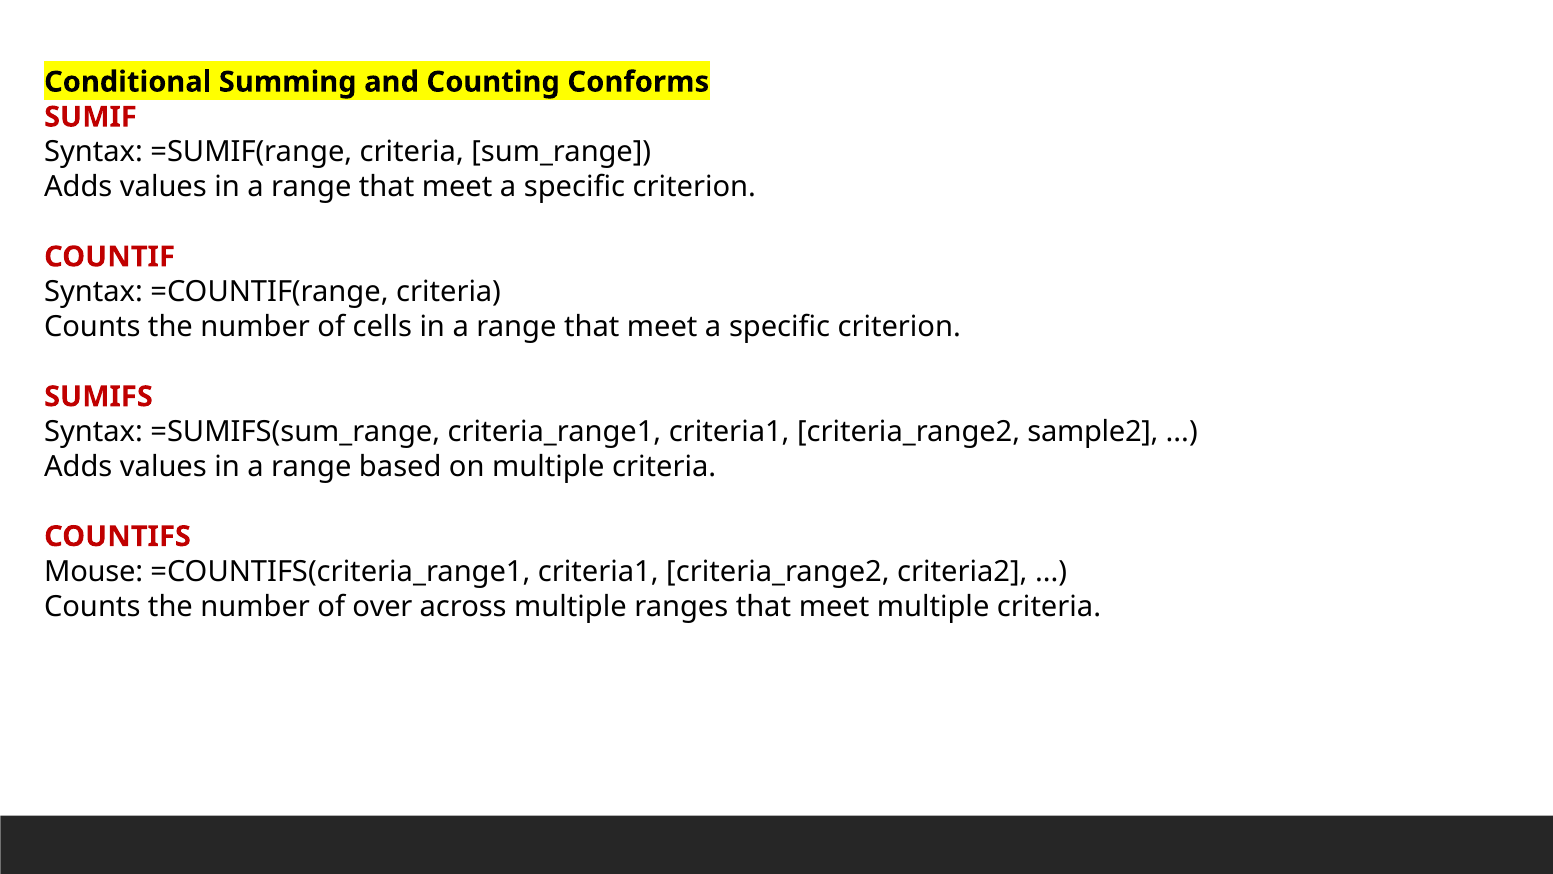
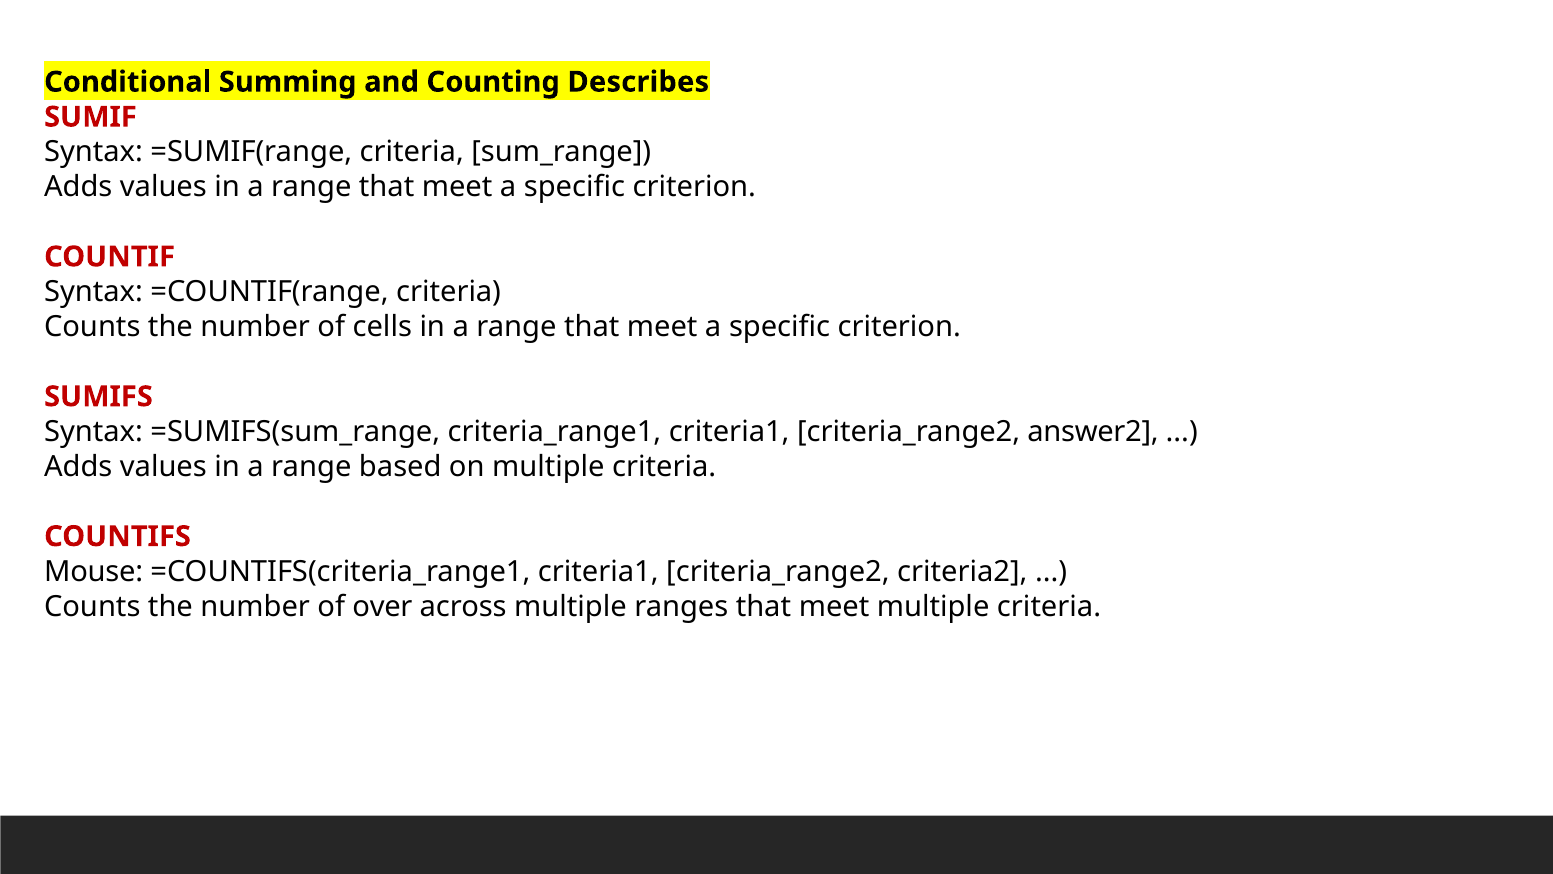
Conforms: Conforms -> Describes
sample2: sample2 -> answer2
